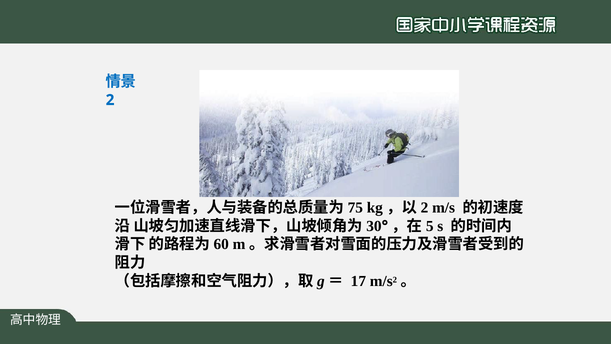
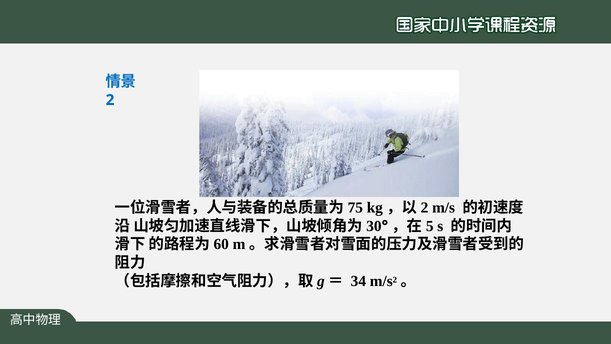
17: 17 -> 34
